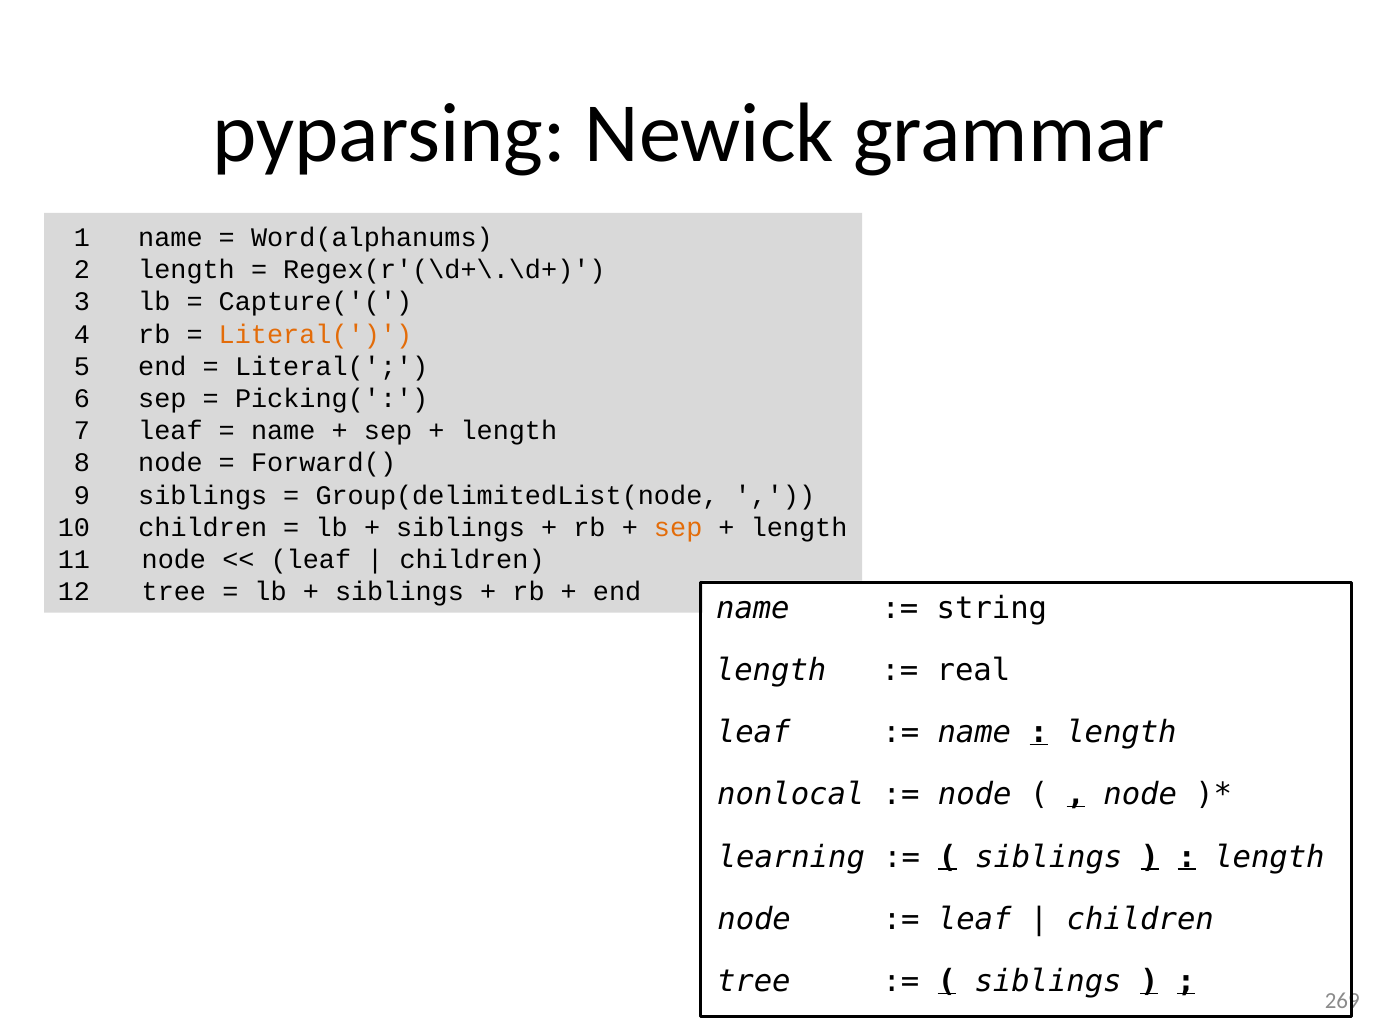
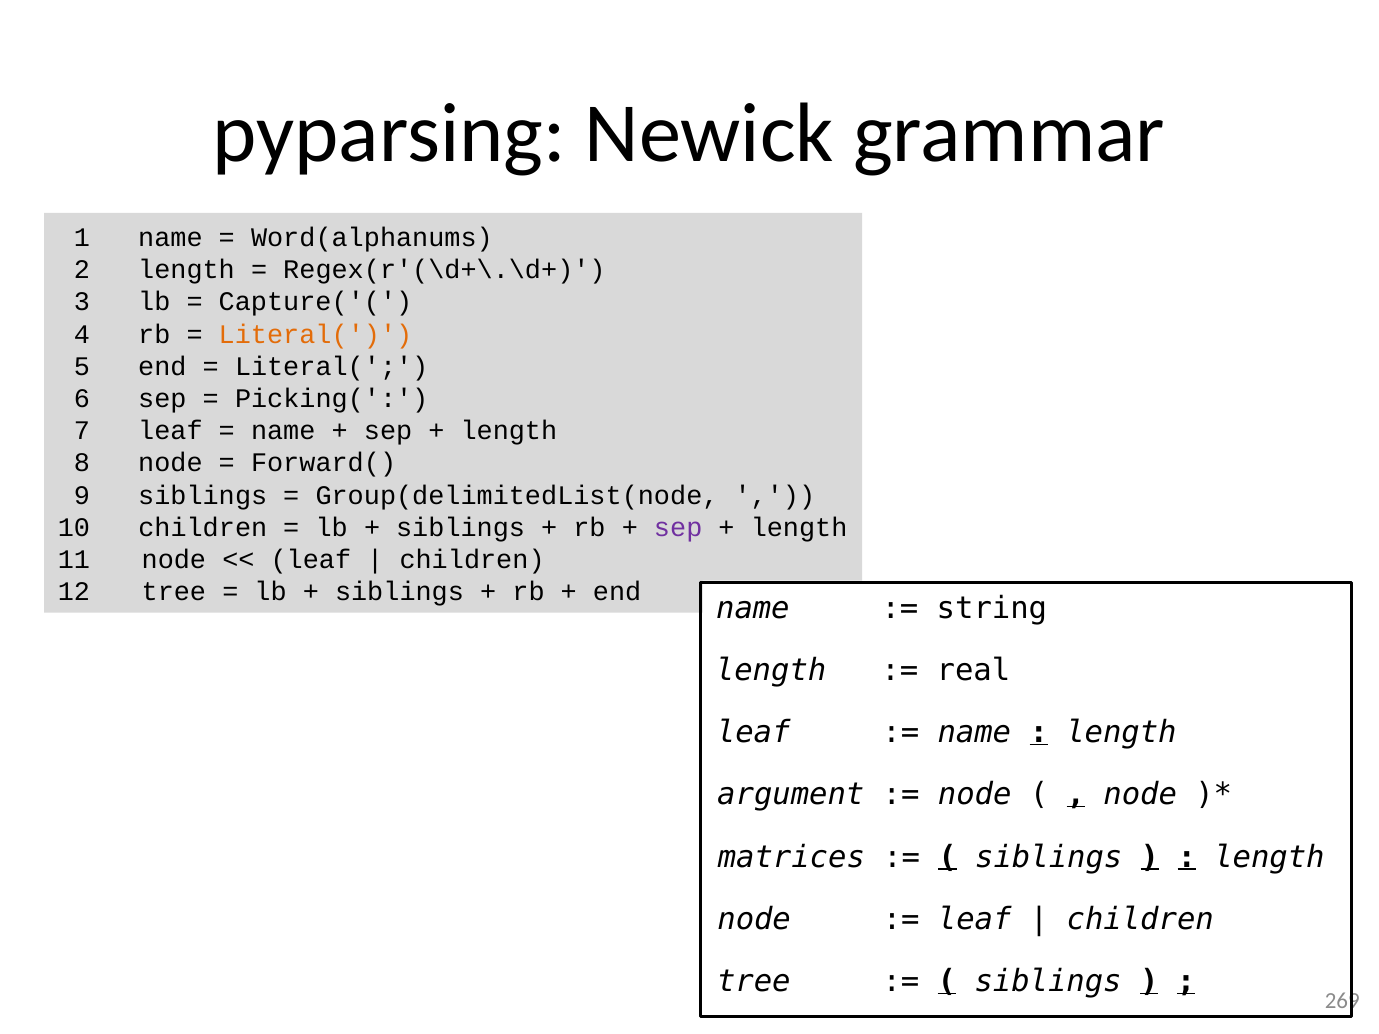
sep at (678, 527) colour: orange -> purple
nonlocal: nonlocal -> argument
learning: learning -> matrices
